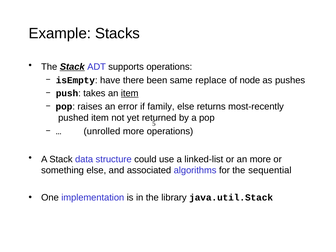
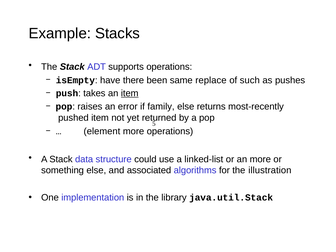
Stack at (72, 67) underline: present -> none
node: node -> such
unrolled: unrolled -> element
sequential: sequential -> illustration
